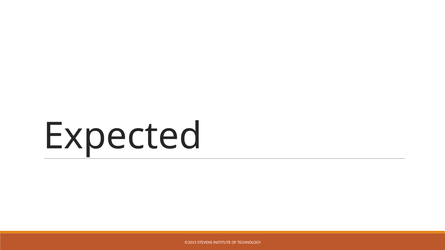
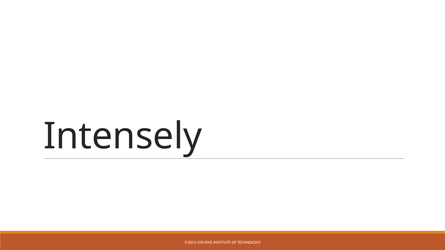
Expected: Expected -> Intensely
